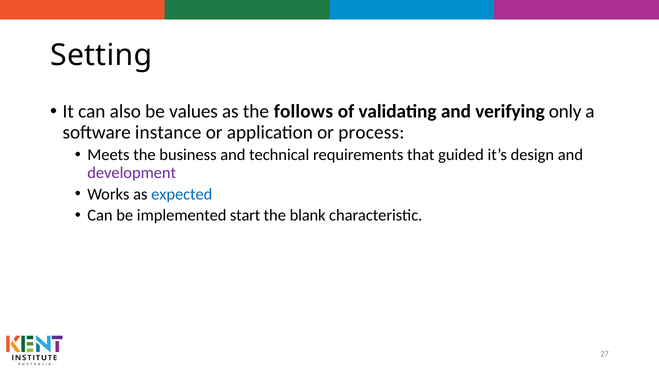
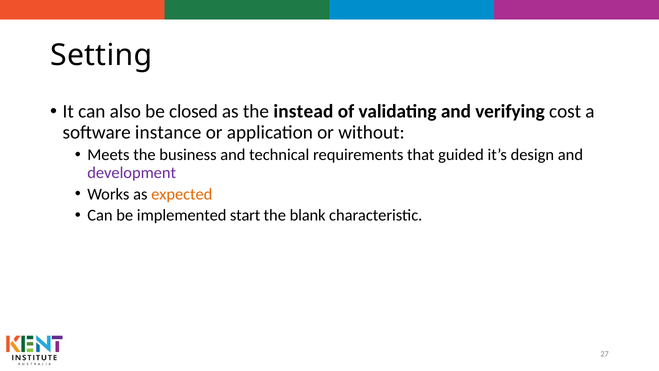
values: values -> closed
follows: follows -> instead
only: only -> cost
process: process -> without
expected colour: blue -> orange
